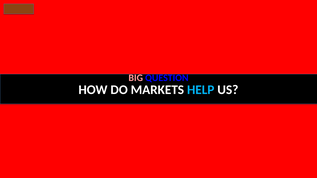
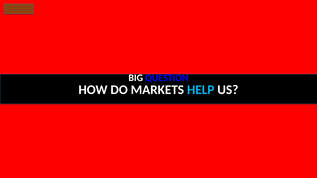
BIG colour: pink -> white
